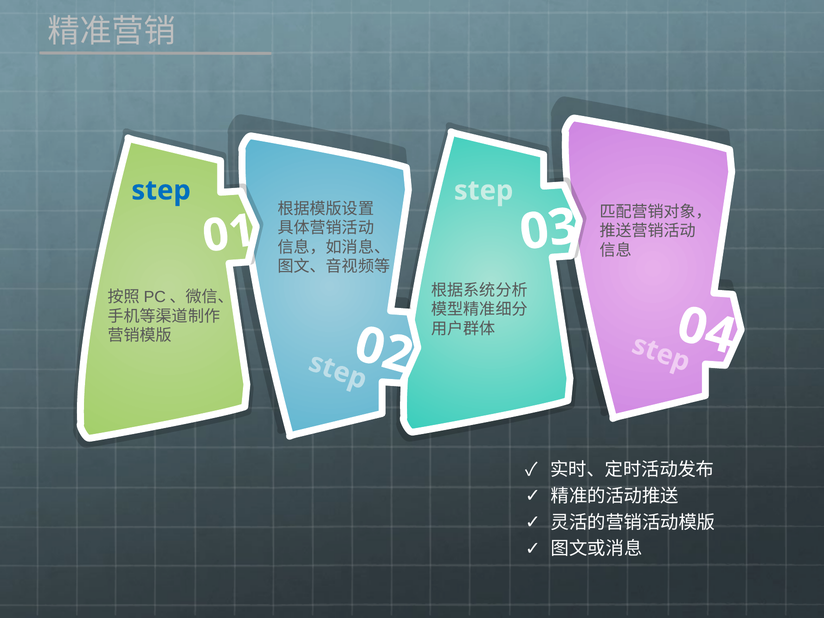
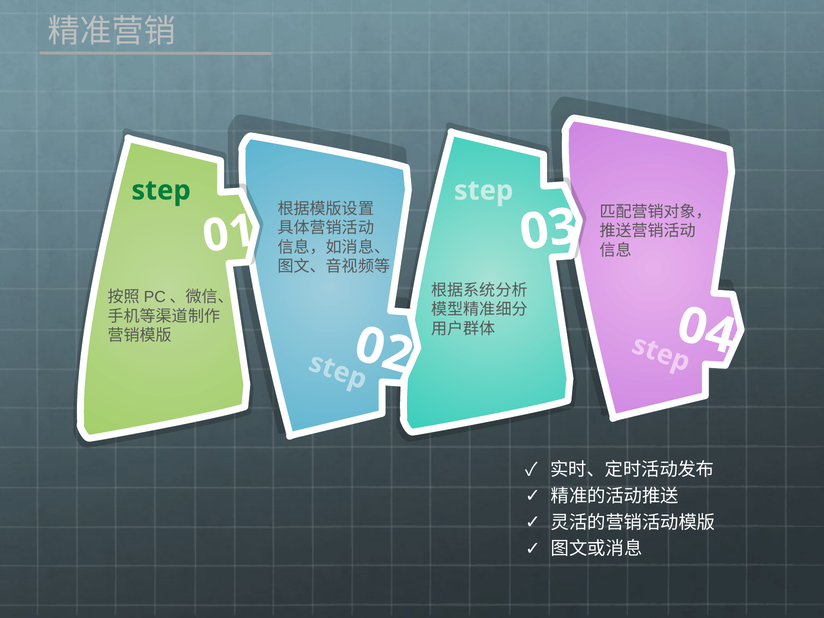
step at (161, 190) colour: blue -> green
